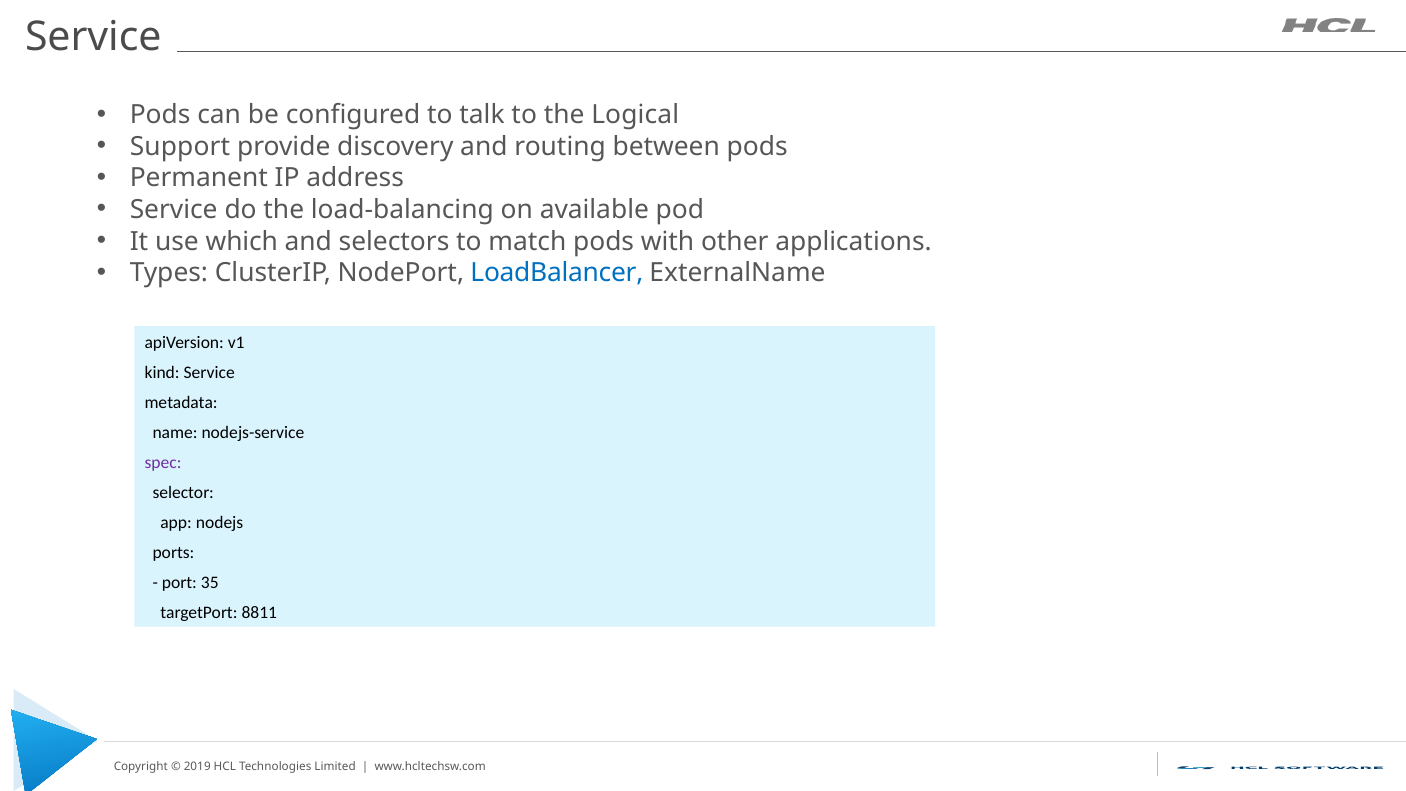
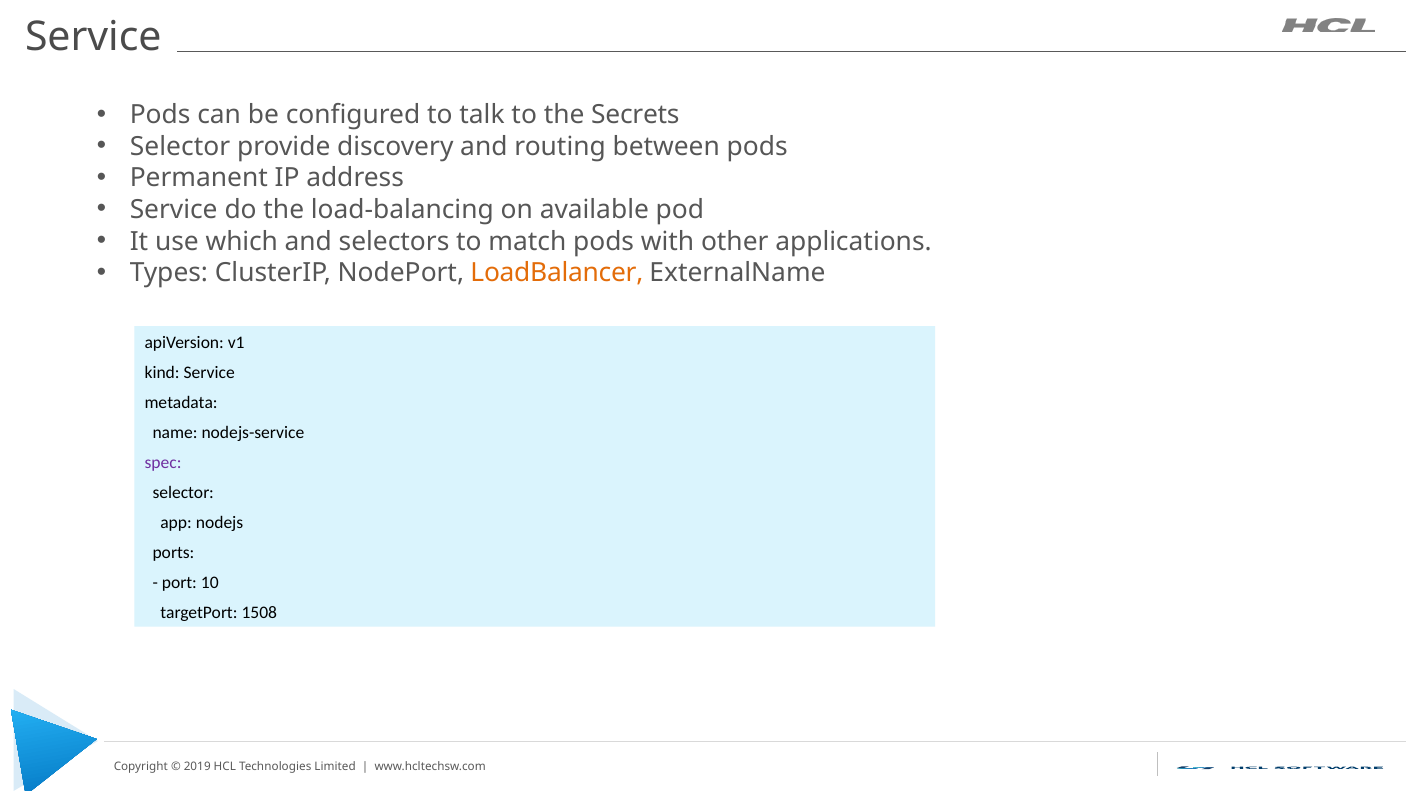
Logical: Logical -> Secrets
Support at (180, 146): Support -> Selector
LoadBalancer colour: blue -> orange
35: 35 -> 10
8811: 8811 -> 1508
